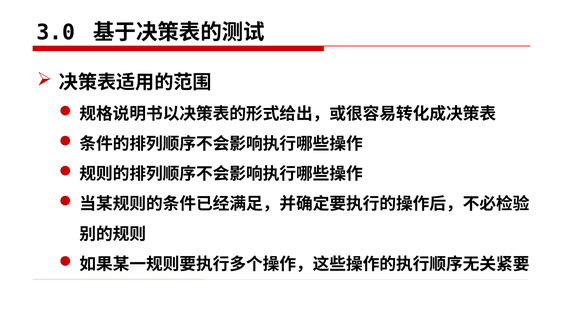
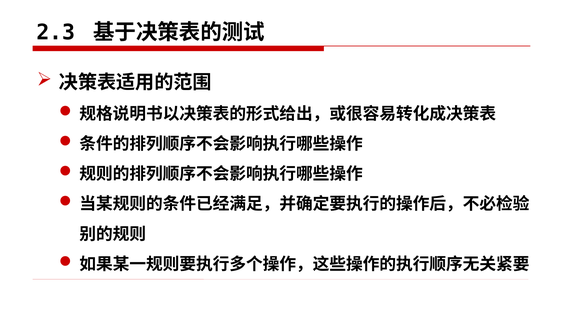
3.0: 3.0 -> 2.3
